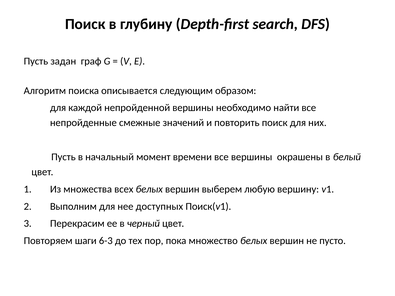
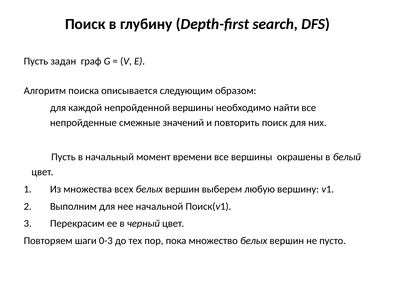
доступных: доступных -> начальной
6-3: 6-3 -> 0-3
